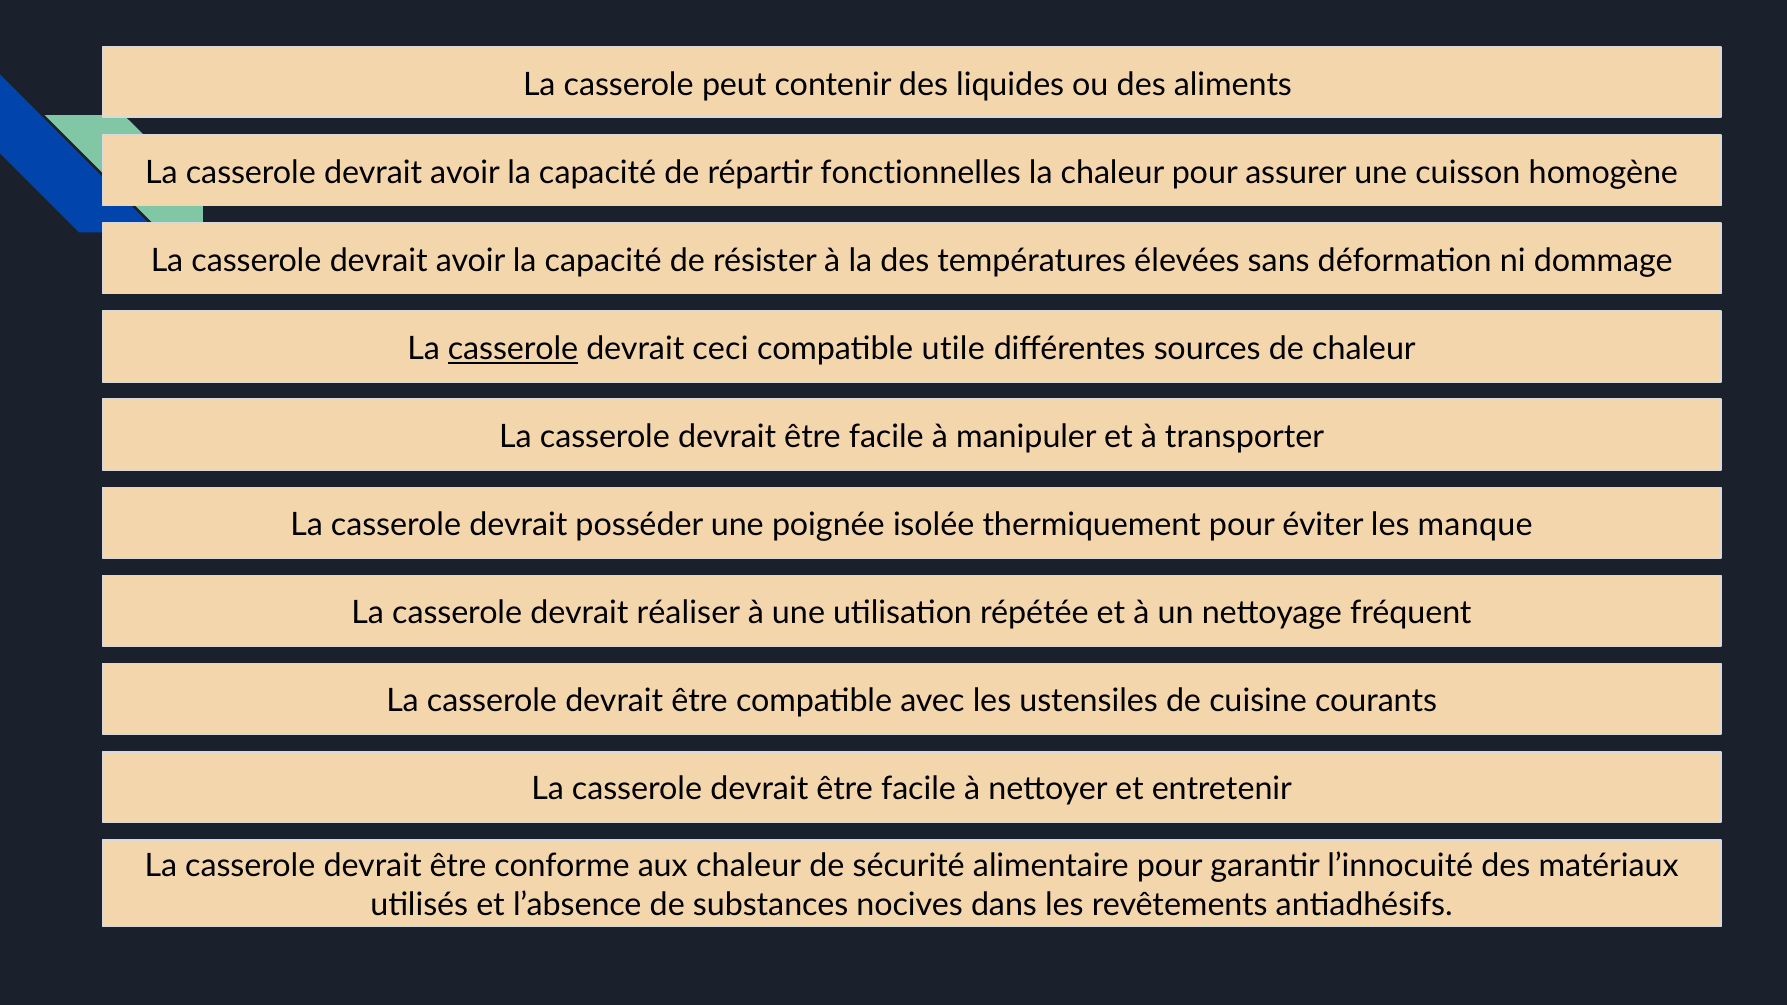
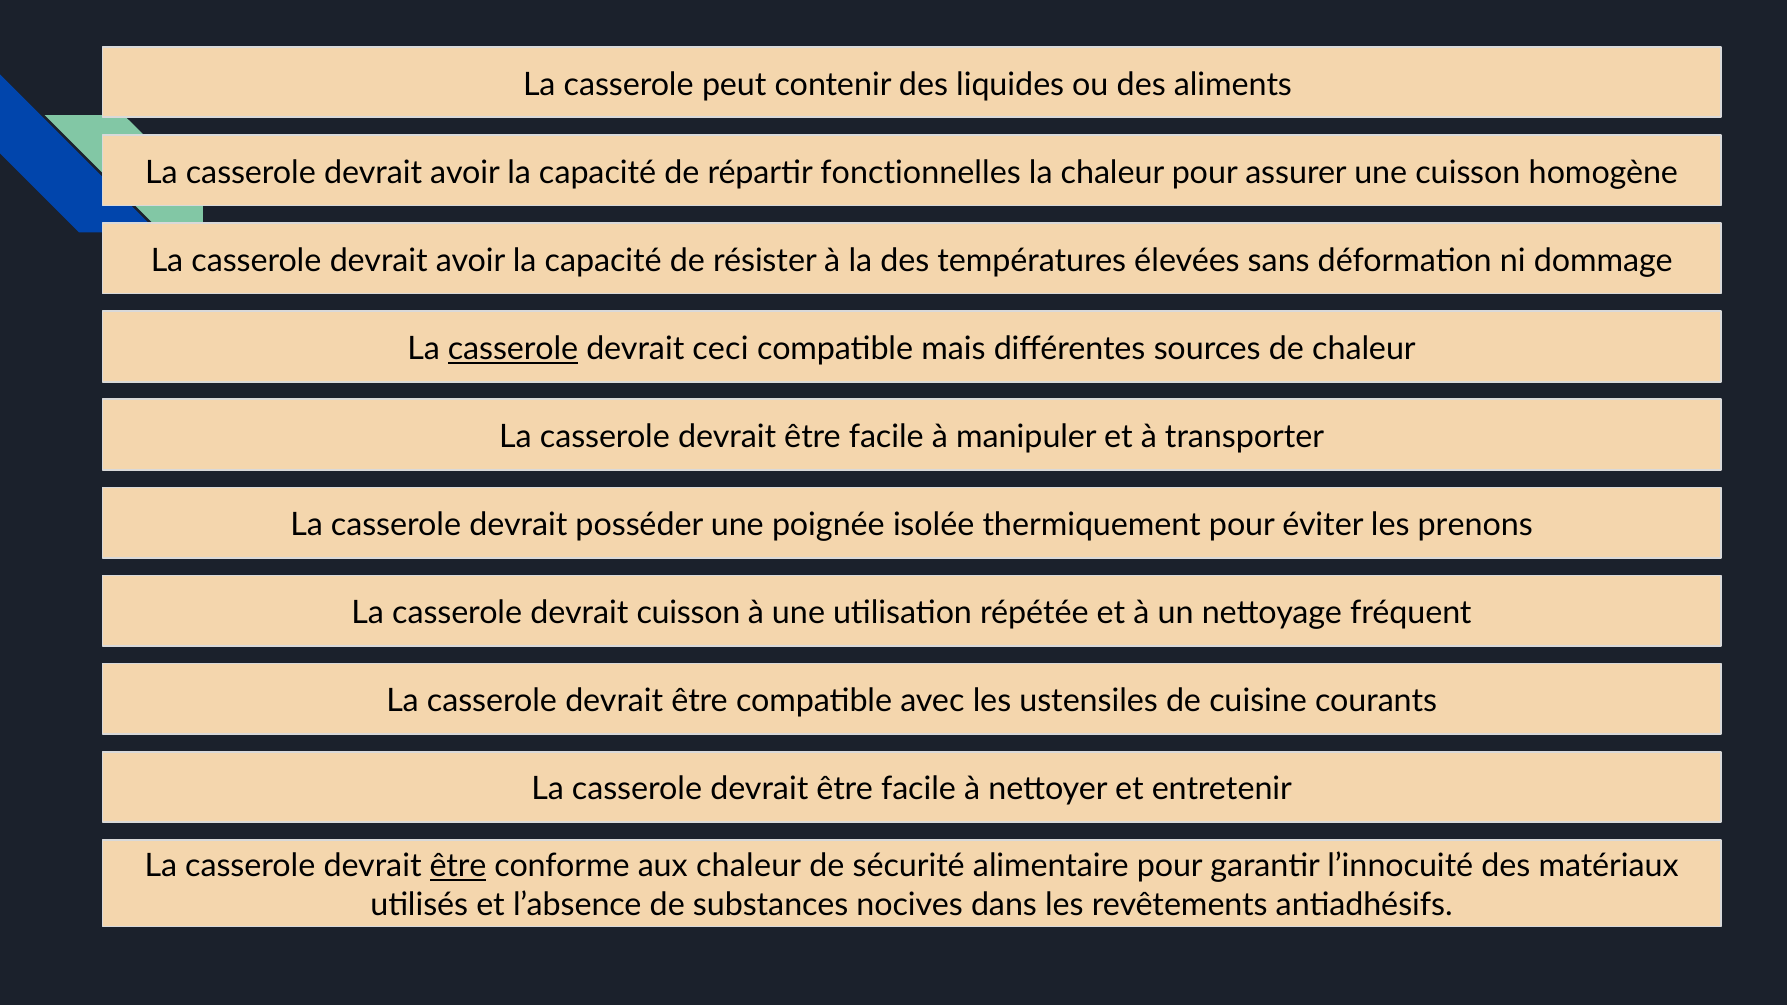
utile: utile -> mais
manque: manque -> prenons
devrait réaliser: réaliser -> cuisson
être at (458, 866) underline: none -> present
